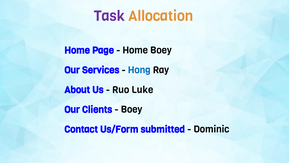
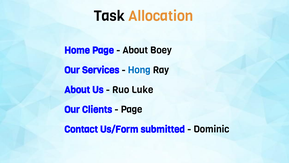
Task colour: purple -> black
Home at (135, 50): Home -> About
Boey at (132, 109): Boey -> Page
